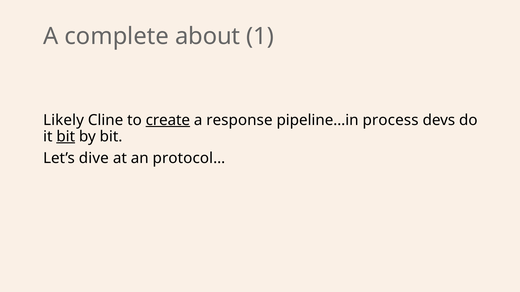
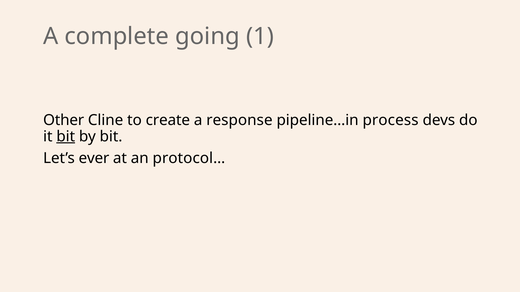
about: about -> going
Likely: Likely -> Other
create underline: present -> none
dive: dive -> ever
